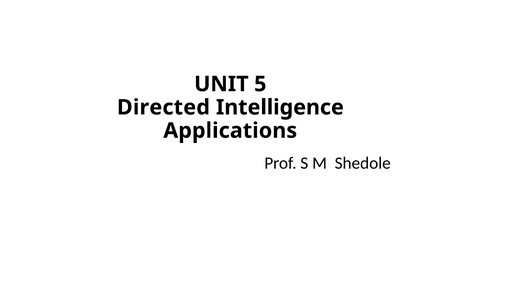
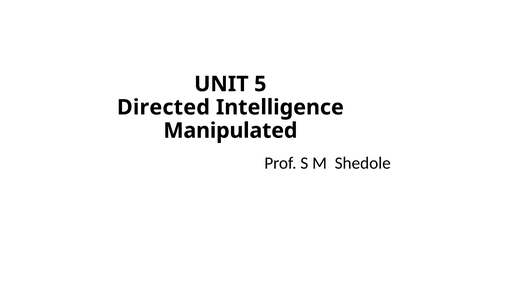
Applications: Applications -> Manipulated
